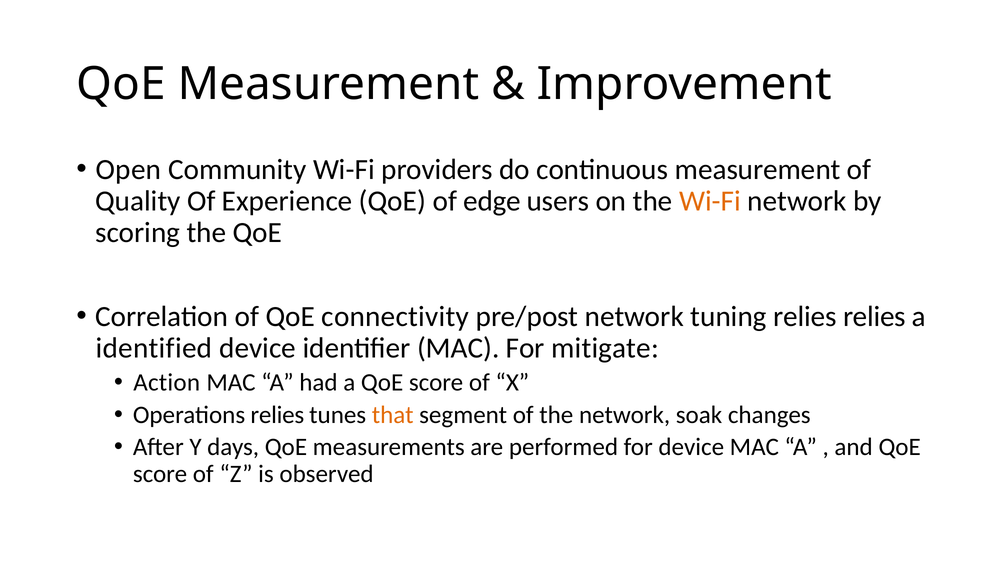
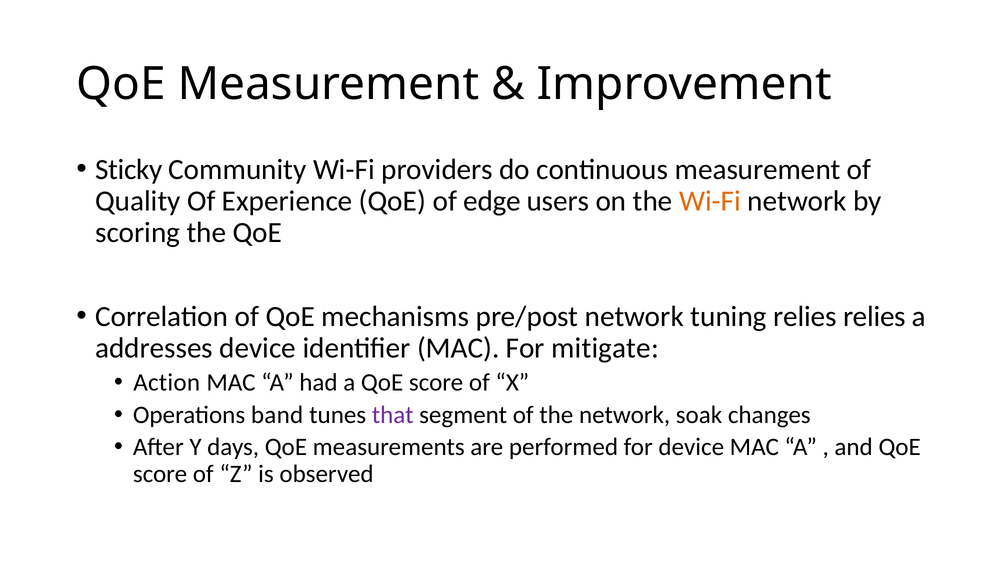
Open: Open -> Sticky
connectivity: connectivity -> mechanisms
identified: identified -> addresses
Operations relies: relies -> band
that colour: orange -> purple
